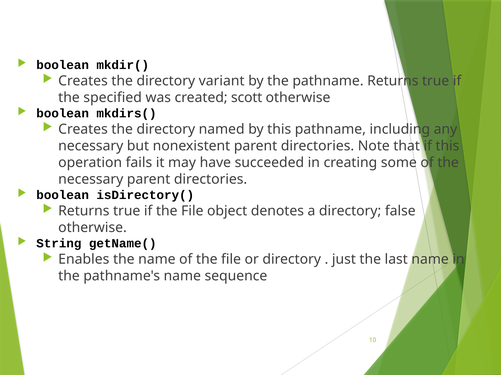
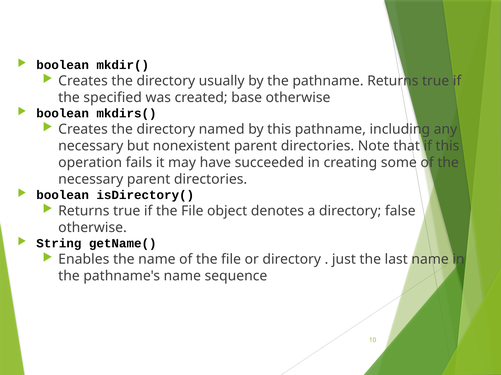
variant: variant -> usually
scott: scott -> base
